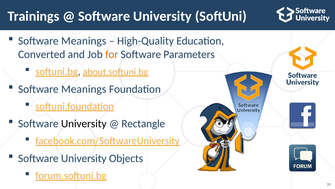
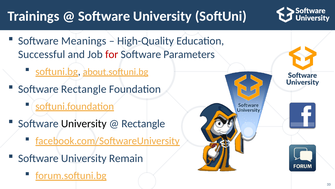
Converted: Converted -> Successful
for colour: orange -> red
Meanings at (84, 89): Meanings -> Rectangle
Objects: Objects -> Remain
